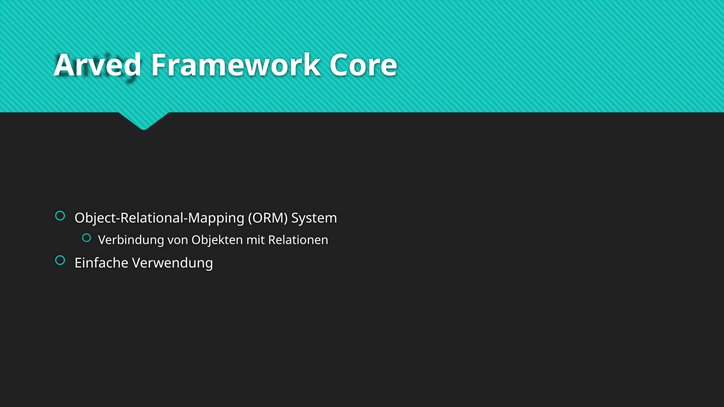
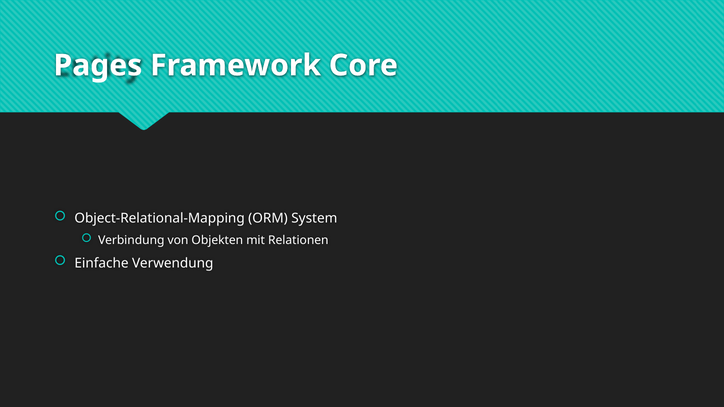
Arved: Arved -> Pages
